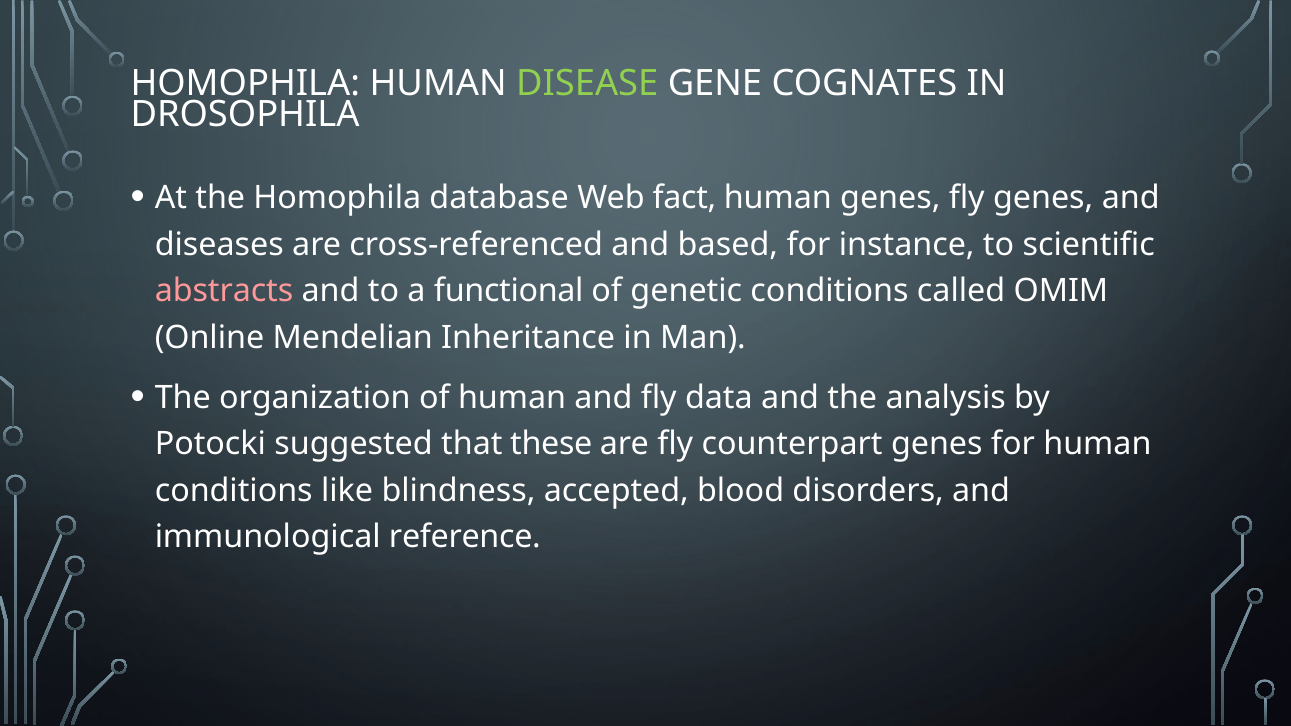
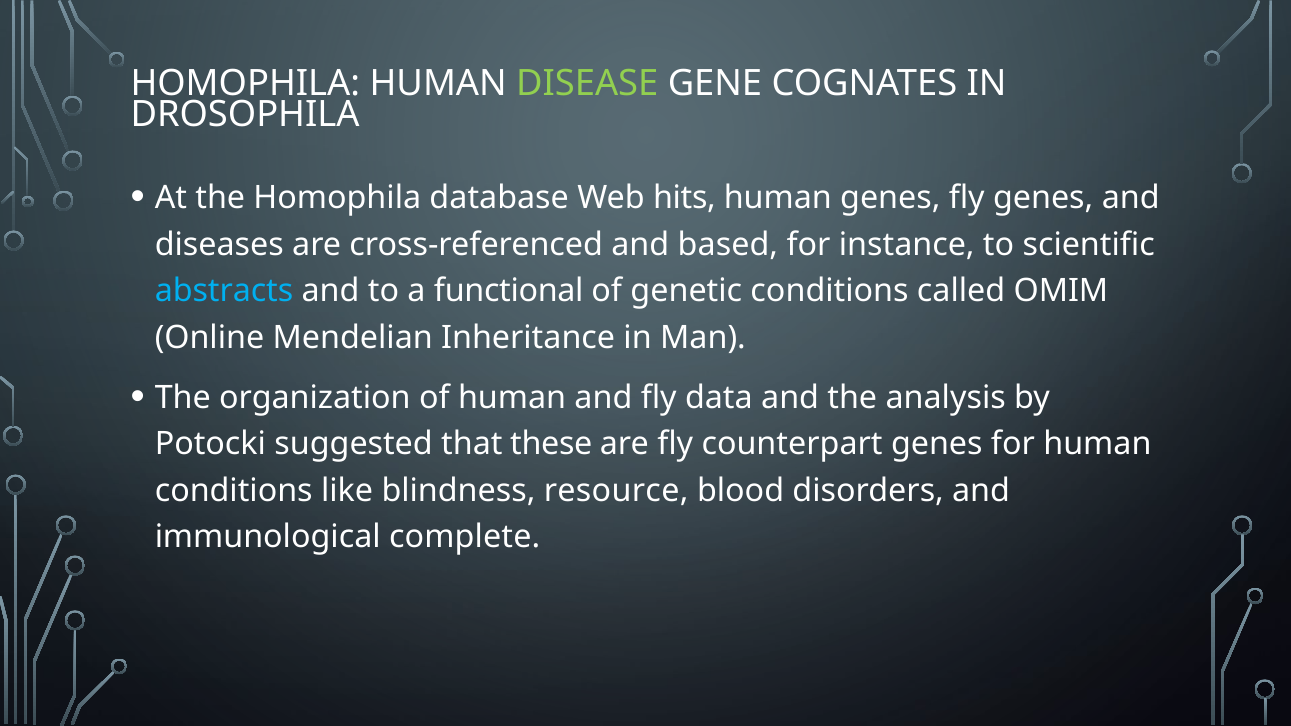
fact: fact -> hits
abstracts colour: pink -> light blue
accepted: accepted -> resource
reference: reference -> complete
